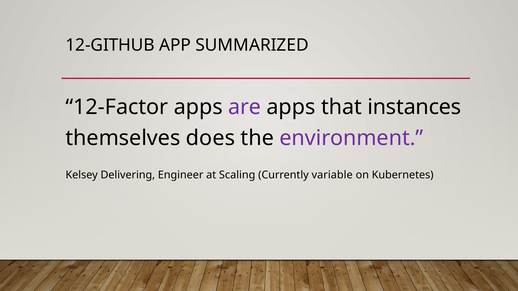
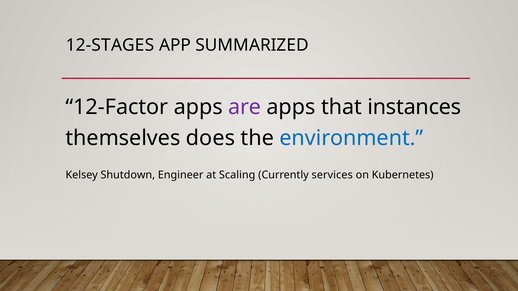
12-GITHUB: 12-GITHUB -> 12-STAGES
environment colour: purple -> blue
Delivering: Delivering -> Shutdown
variable: variable -> services
